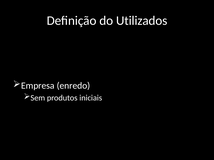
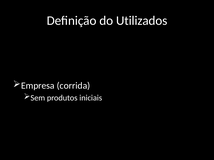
enredo: enredo -> corrida
